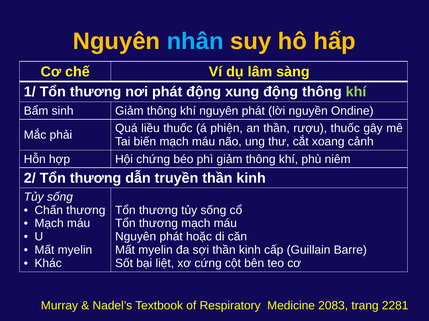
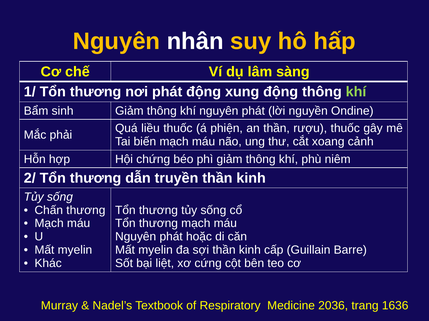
nhân colour: light blue -> white
2083: 2083 -> 2036
2281: 2281 -> 1636
